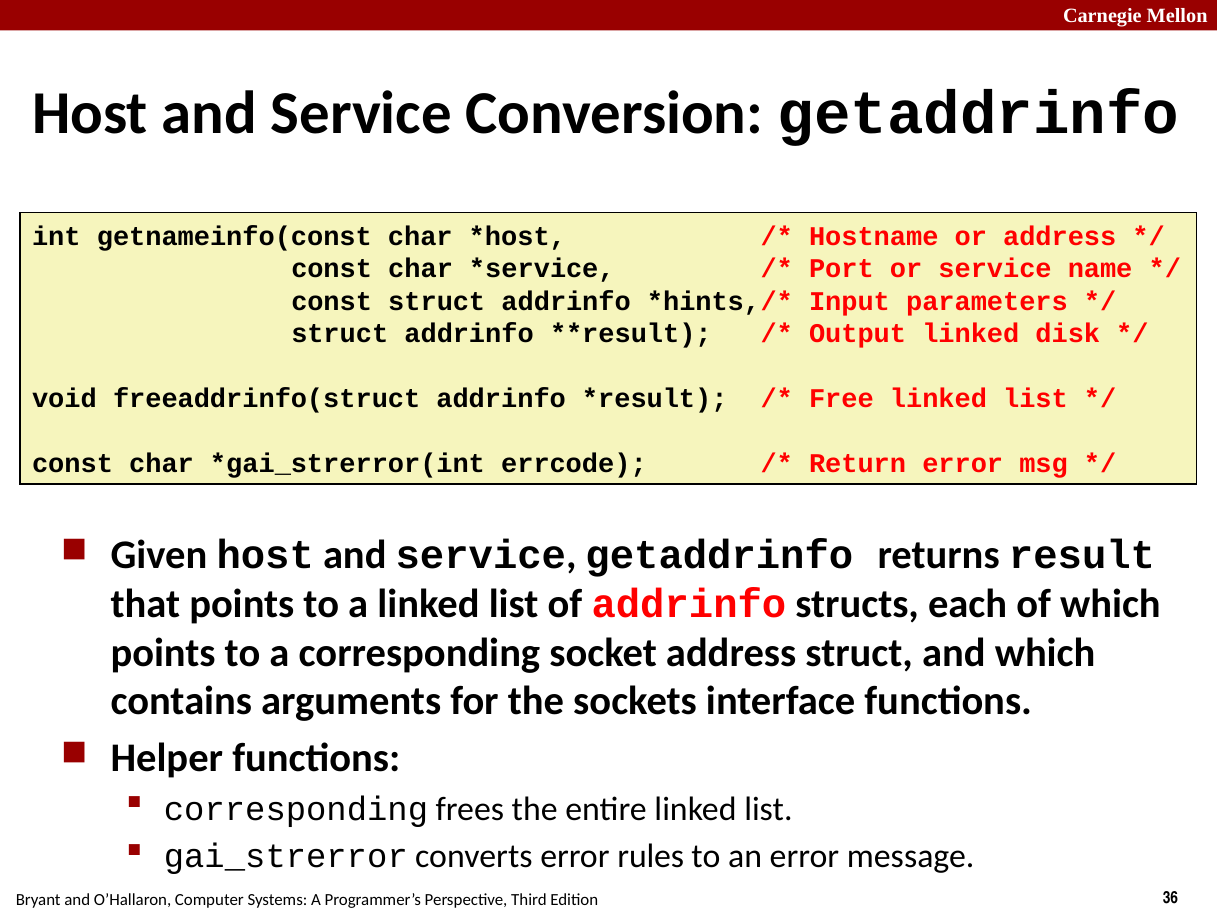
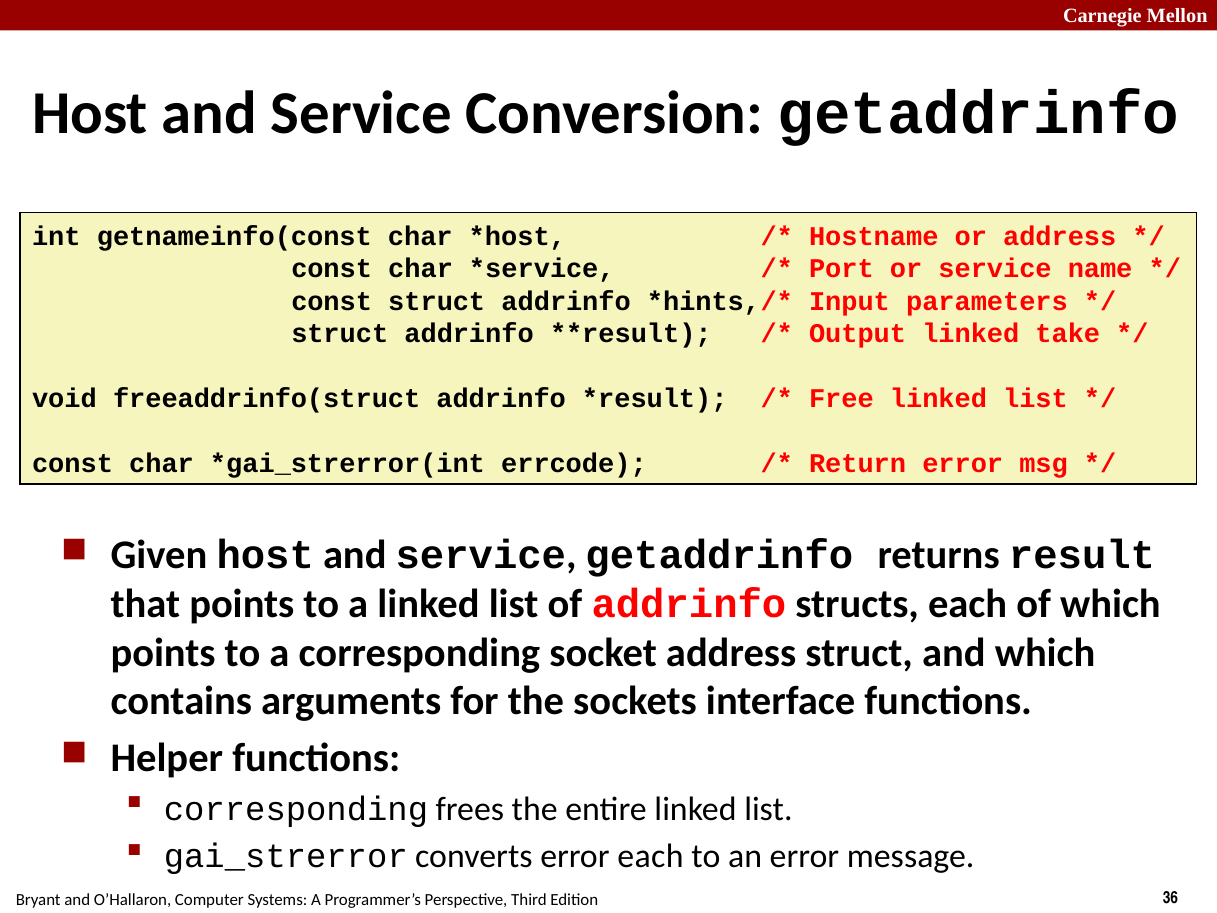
disk: disk -> take
error rules: rules -> each
